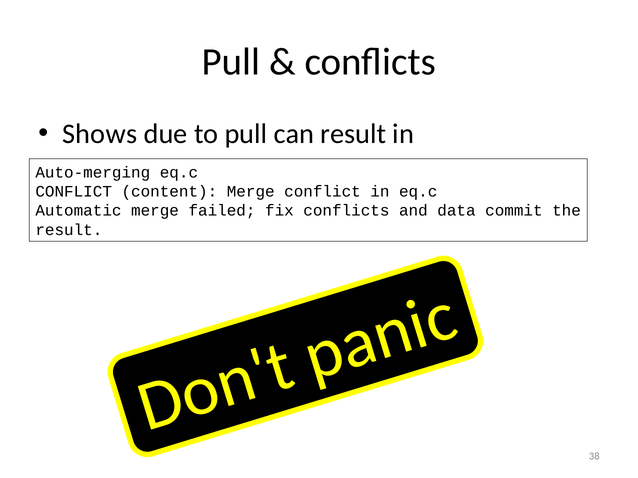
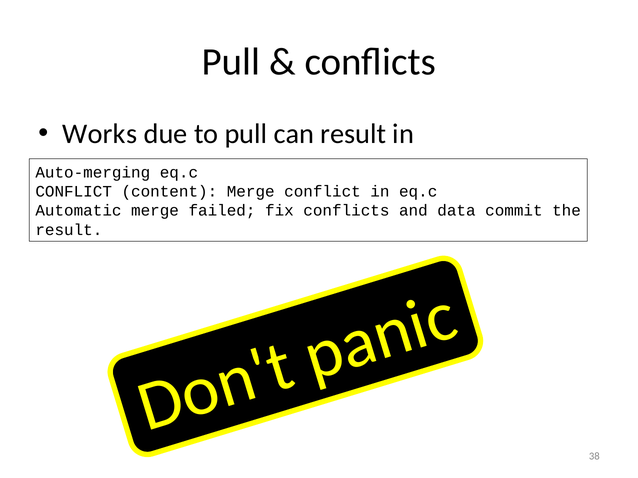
Shows: Shows -> Works
